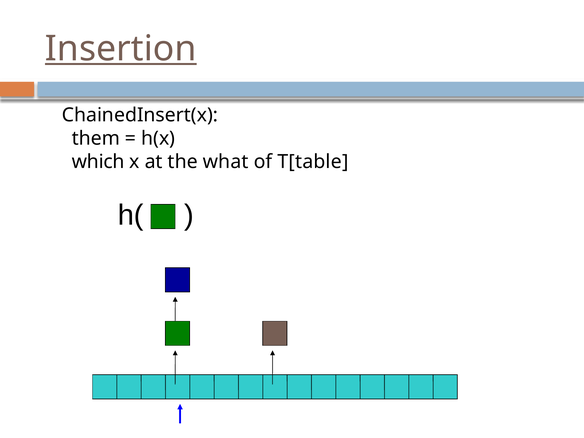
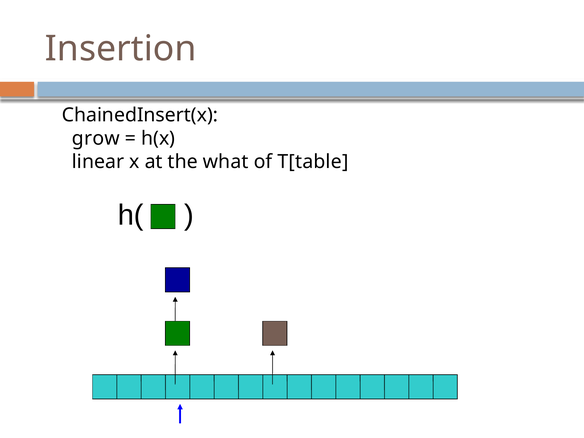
Insertion underline: present -> none
them: them -> grow
which: which -> linear
